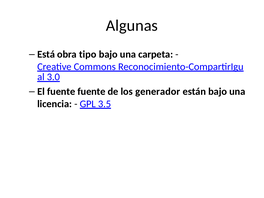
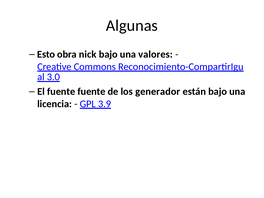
Está: Está -> Esto
tipo: tipo -> nick
carpeta: carpeta -> valores
3.5: 3.5 -> 3.9
